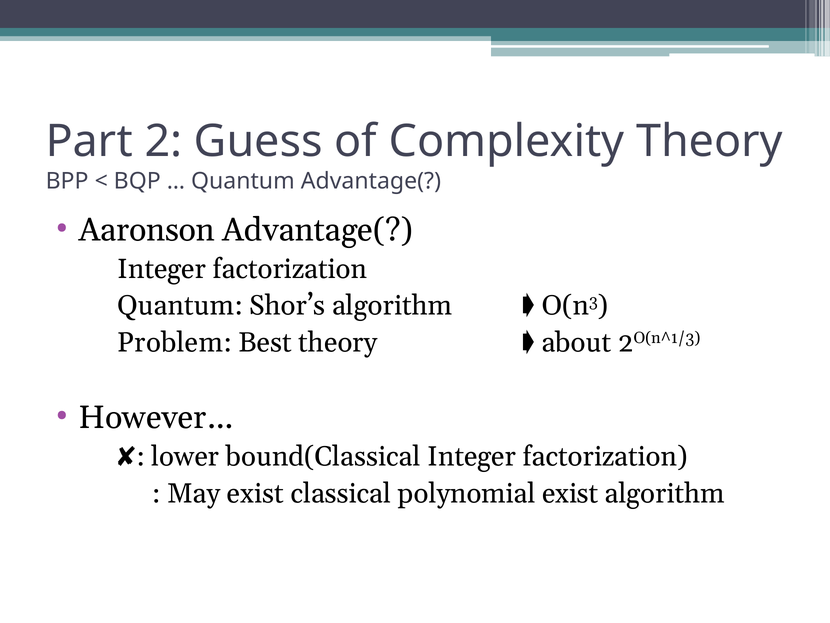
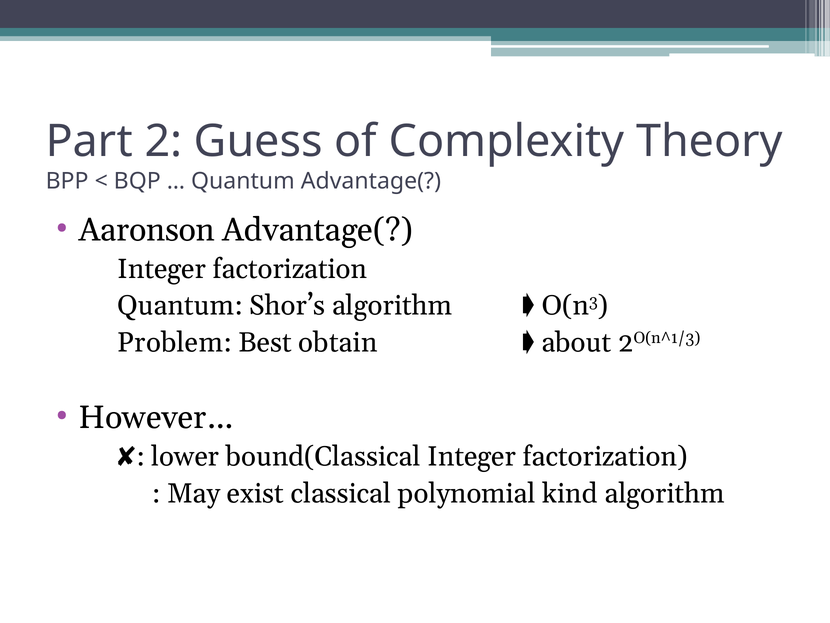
Best theory: theory -> obtain
polynomial exist: exist -> kind
